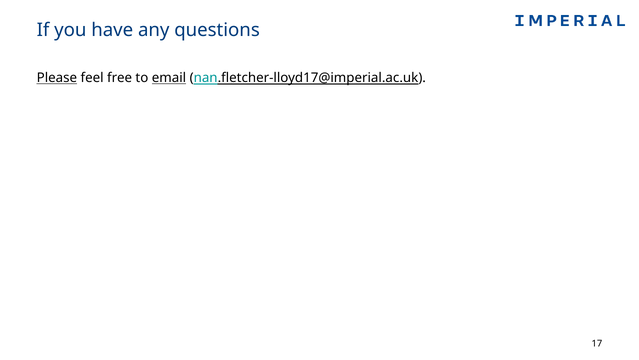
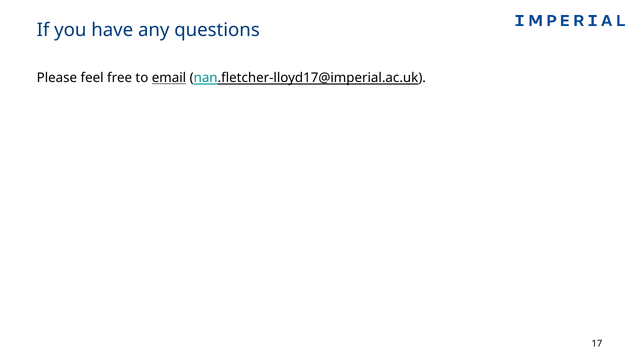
Please underline: present -> none
